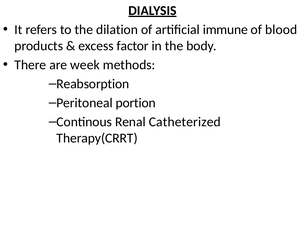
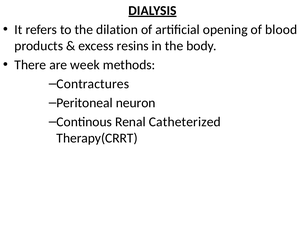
immune: immune -> opening
factor: factor -> resins
Reabsorption: Reabsorption -> Contractures
portion: portion -> neuron
